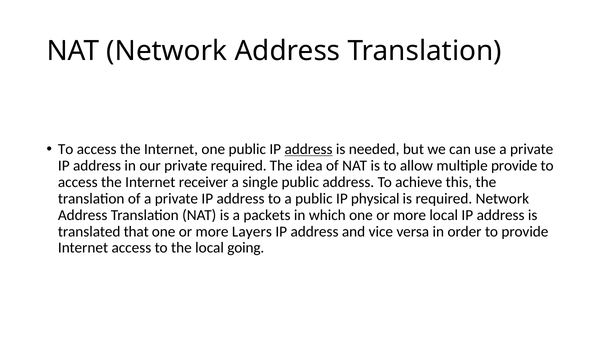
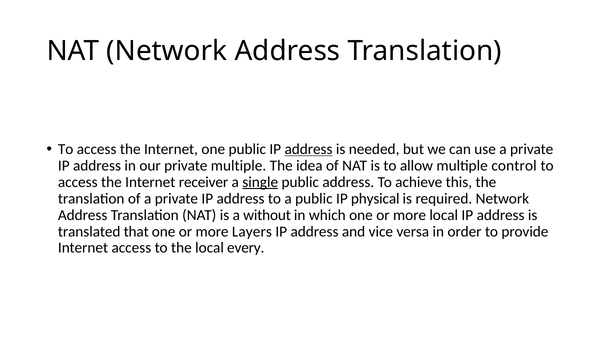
private required: required -> multiple
multiple provide: provide -> control
single underline: none -> present
packets: packets -> without
going: going -> every
